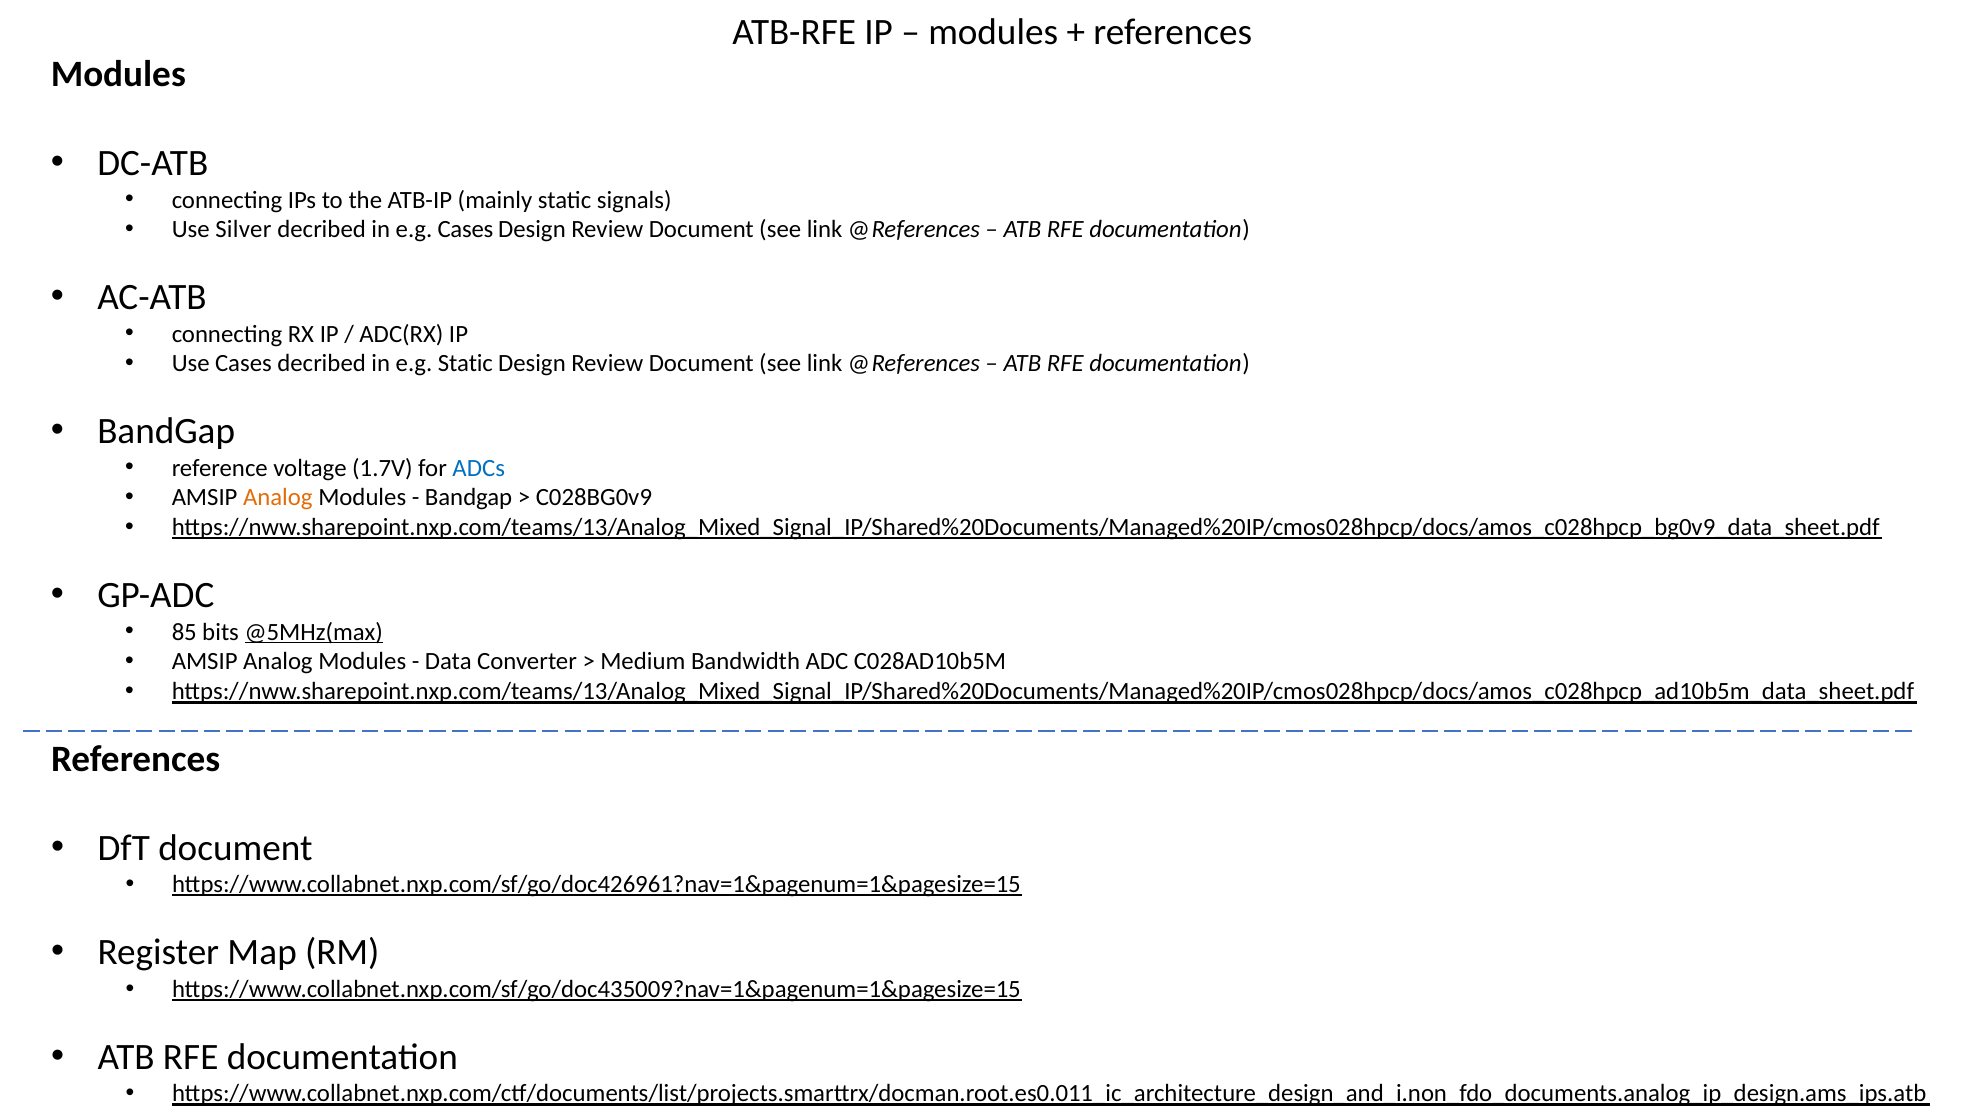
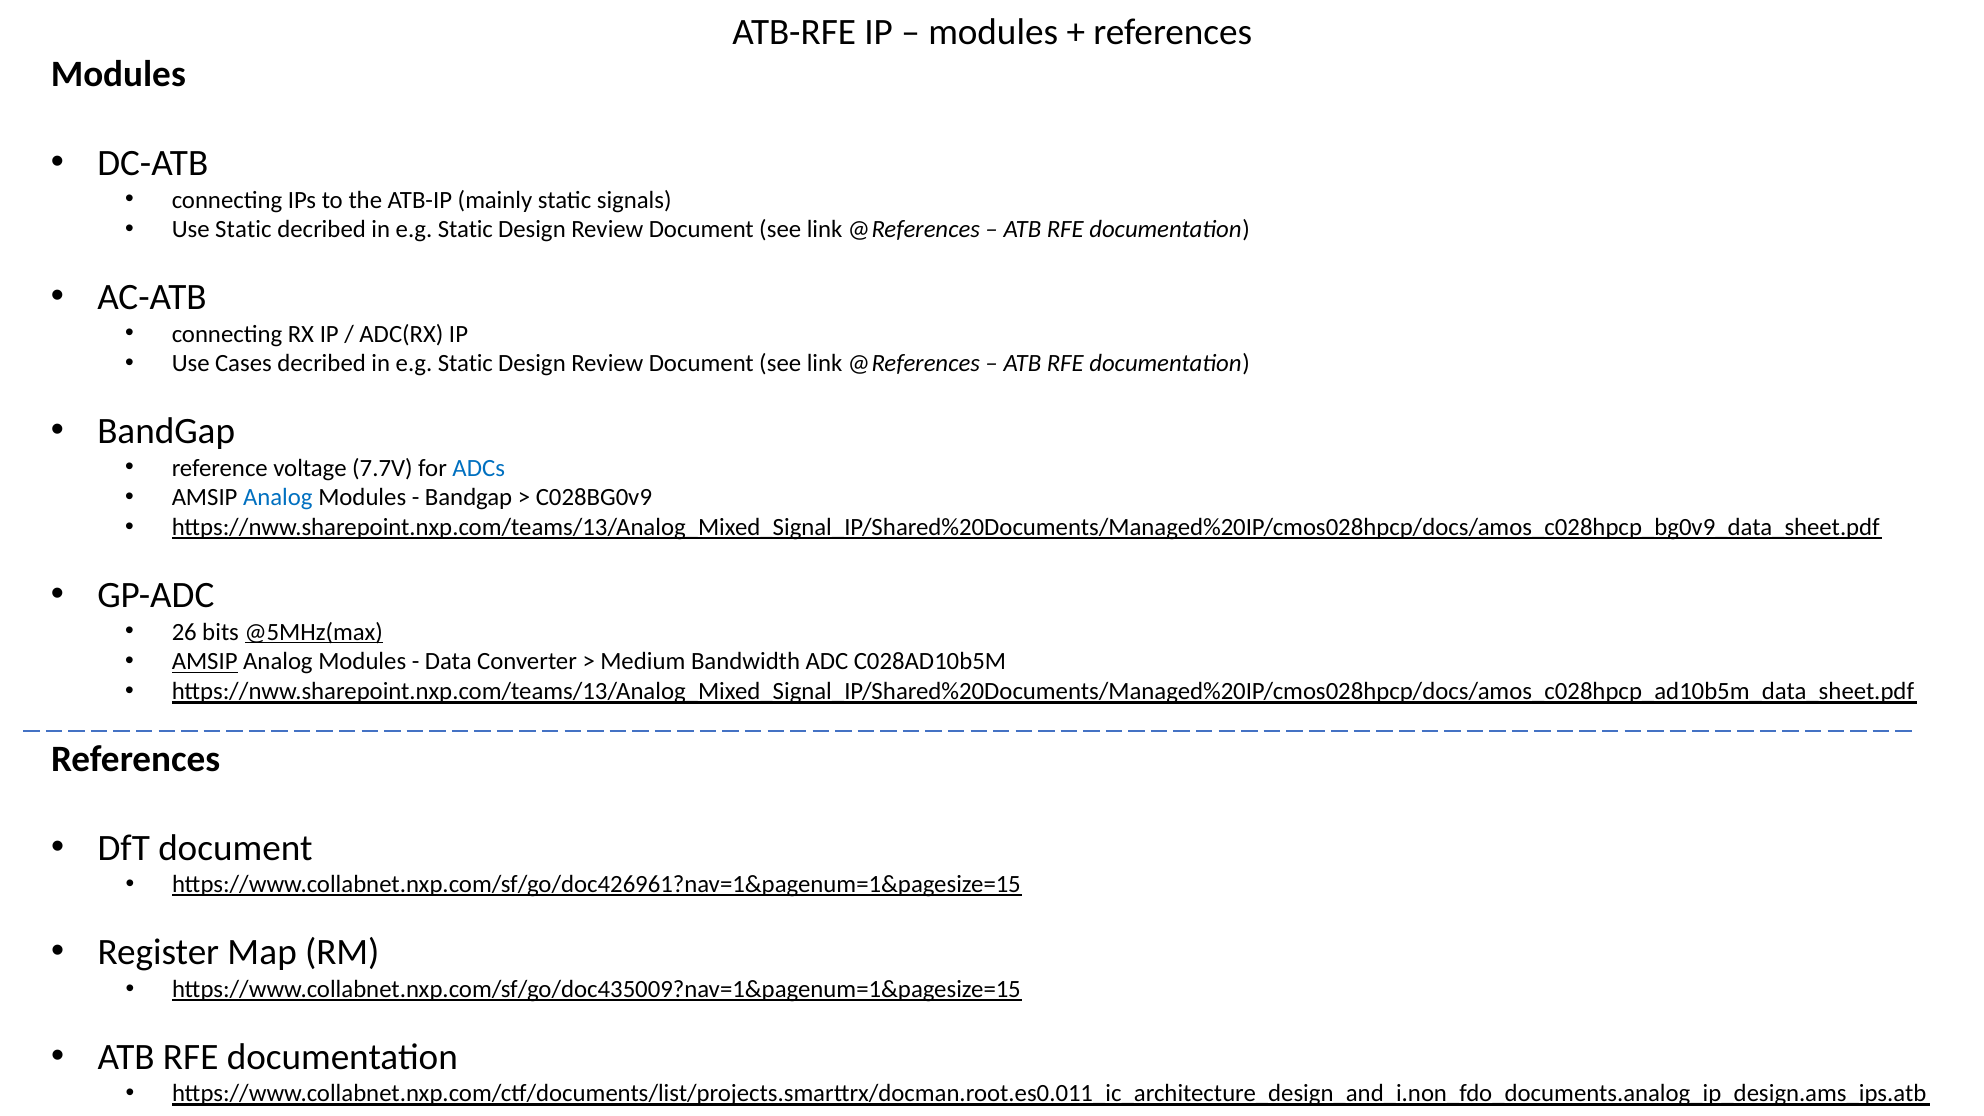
Use Silver: Silver -> Static
Cases at (465, 230): Cases -> Static
1.7V: 1.7V -> 7.7V
Analog at (278, 498) colour: orange -> blue
85: 85 -> 26
AMSIP at (205, 662) underline: none -> present
